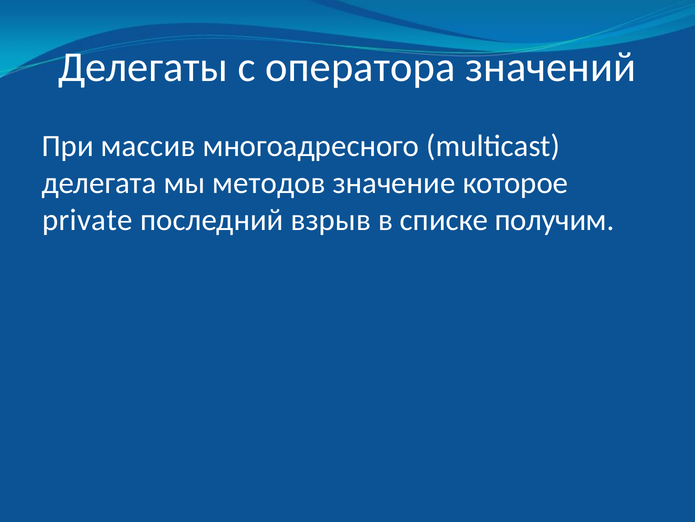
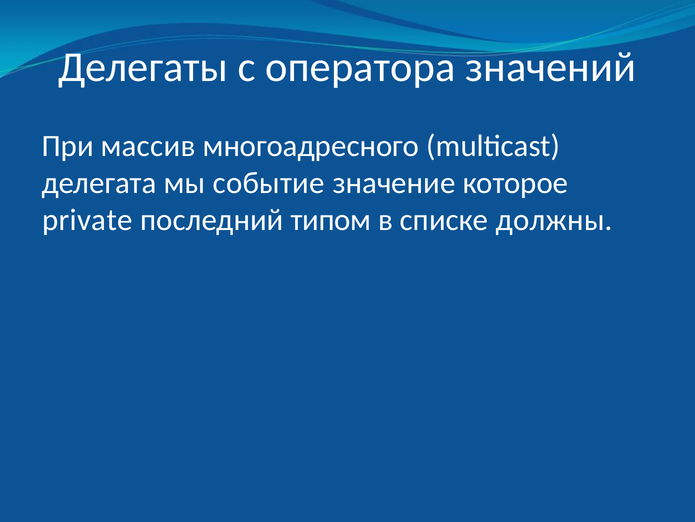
методов: методов -> событие
взрыв: взрыв -> типом
получим: получим -> должны
